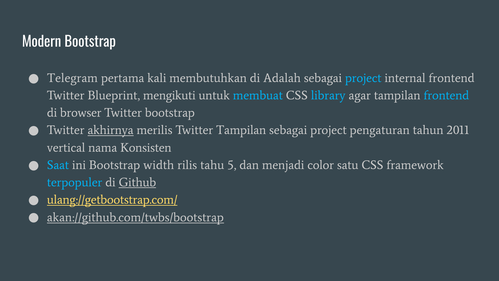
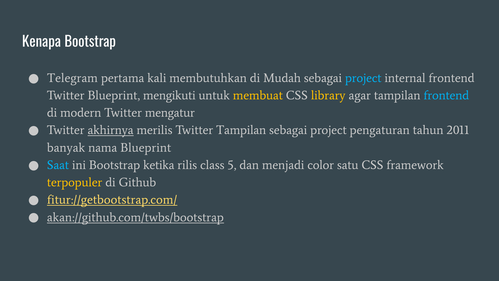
Modern: Modern -> Kenapa
Adalah: Adalah -> Mudah
membuat colour: light blue -> yellow
library colour: light blue -> yellow
browser: browser -> modern
Twitter bootstrap: bootstrap -> mengatur
vertical: vertical -> banyak
nama Konsisten: Konsisten -> Blueprint
width: width -> ketika
tahu: tahu -> class
terpopuler colour: light blue -> yellow
Github underline: present -> none
ulang://getbootstrap.com/: ulang://getbootstrap.com/ -> fitur://getbootstrap.com/
